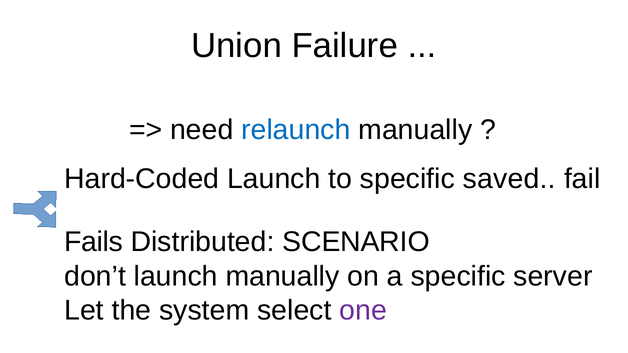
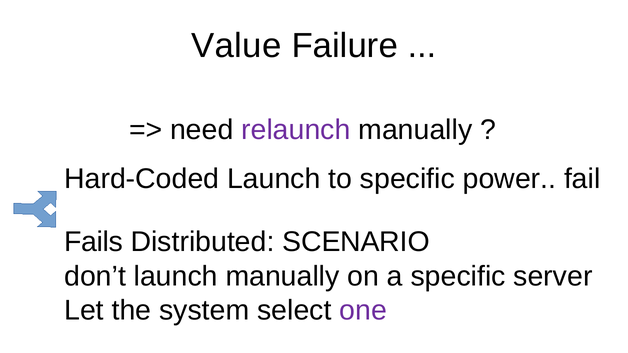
Union: Union -> Value
relaunch colour: blue -> purple
saved: saved -> power
